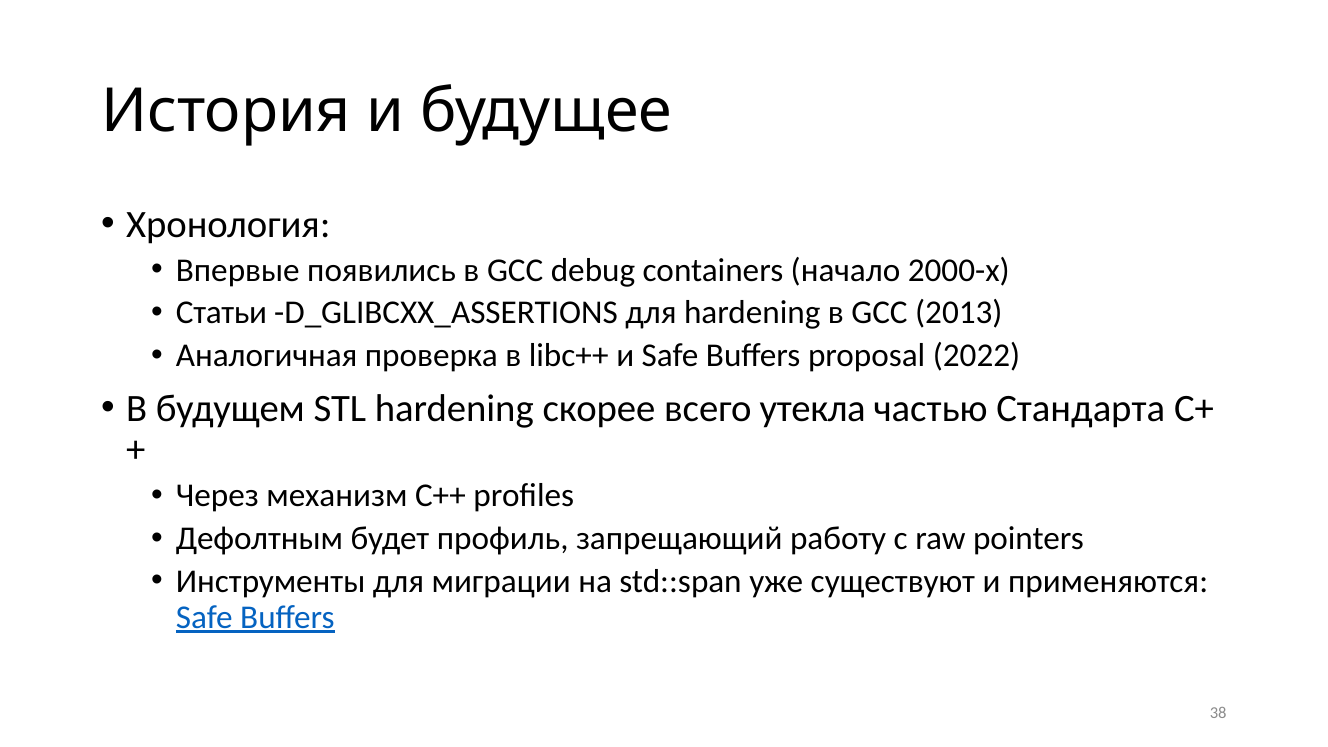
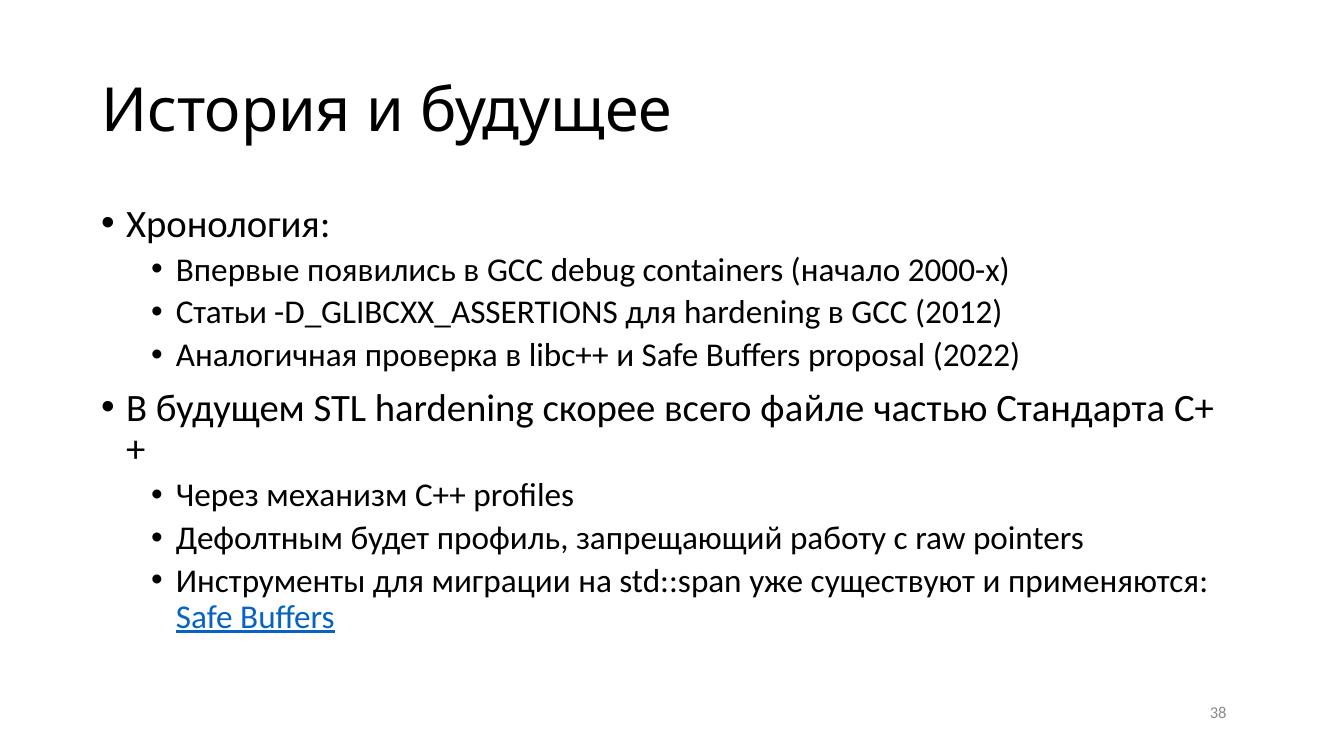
2013: 2013 -> 2012
утекла: утекла -> файле
